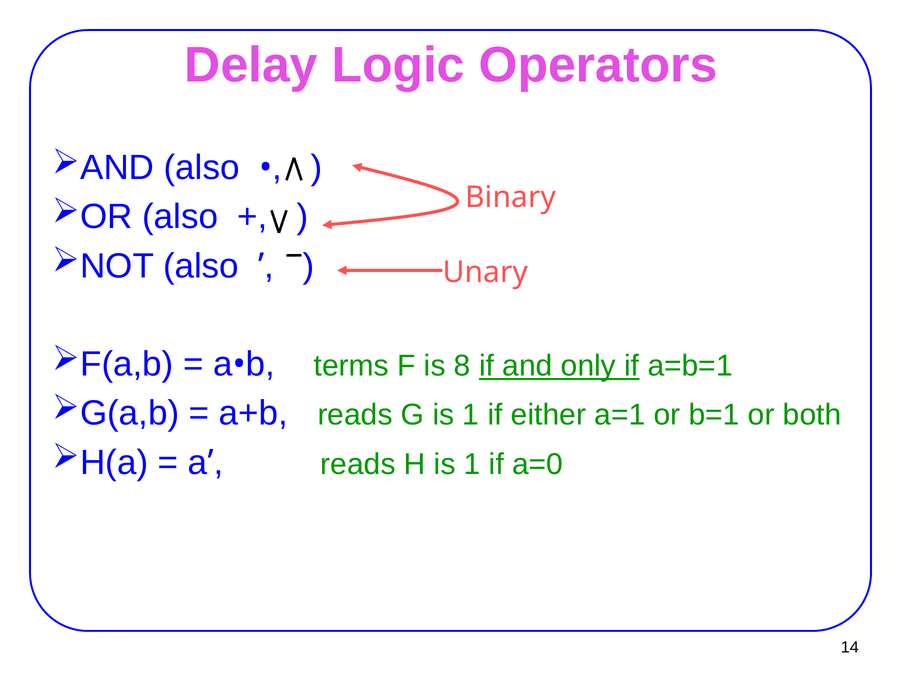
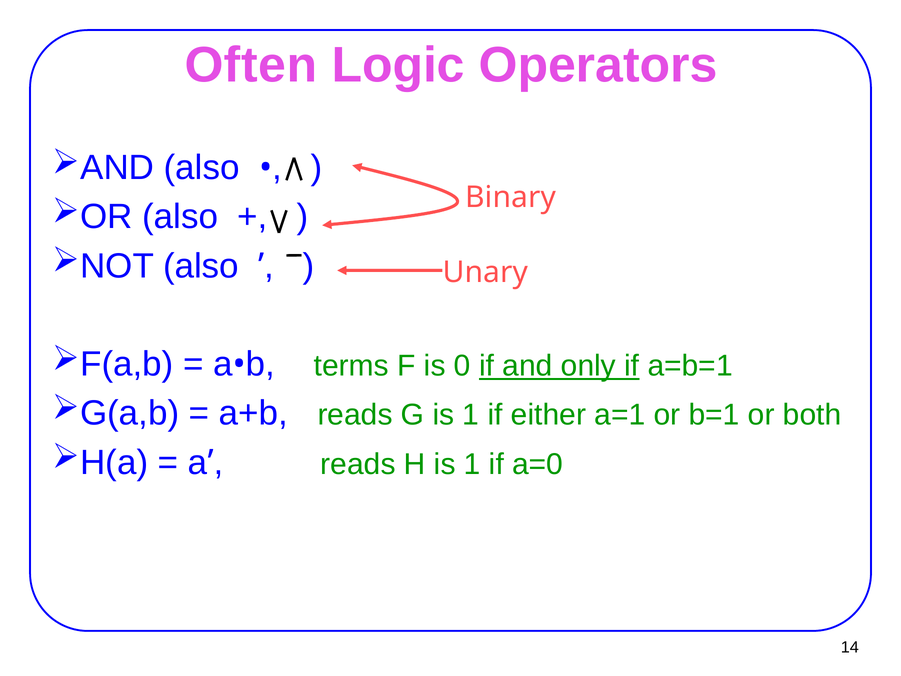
Delay: Delay -> Often
8: 8 -> 0
